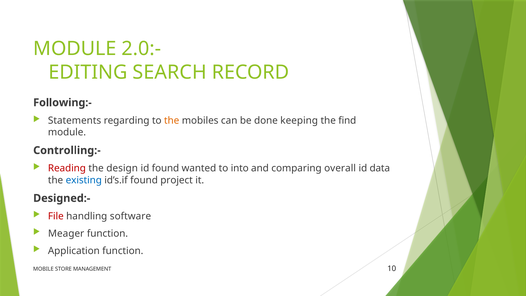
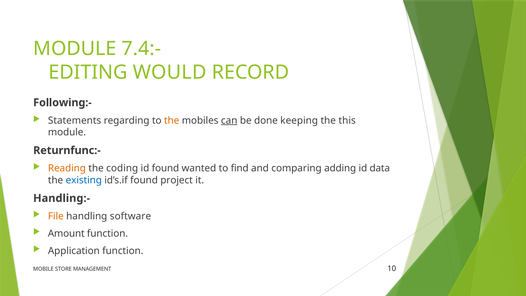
2.0:-: 2.0:- -> 7.4:-
SEARCH: SEARCH -> WOULD
can underline: none -> present
find: find -> this
Controlling:-: Controlling:- -> Returnfunc:-
Reading colour: red -> orange
design: design -> coding
into: into -> find
overall: overall -> adding
Designed:-: Designed:- -> Handling:-
File colour: red -> orange
Meager: Meager -> Amount
